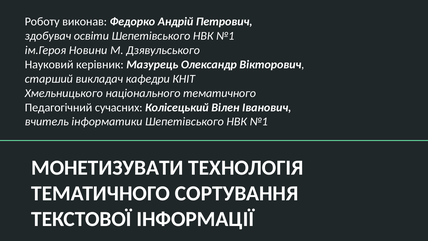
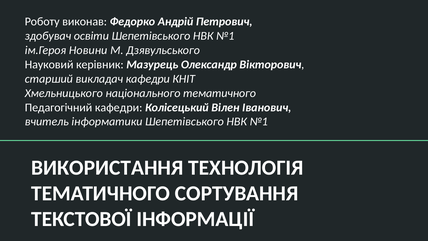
Педагогічний сучасних: сучасних -> кафедри
МОНЕТИЗУВАТИ: МОНЕТИЗУВАТИ -> ВИКОРИСТАННЯ
